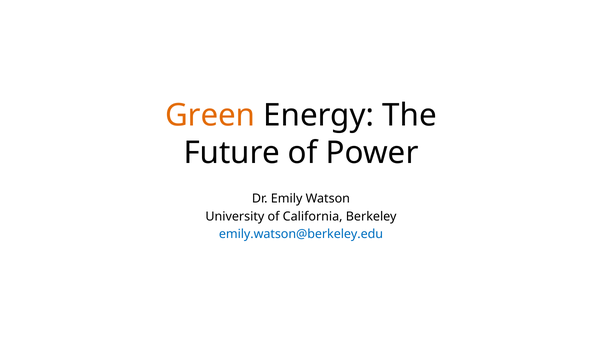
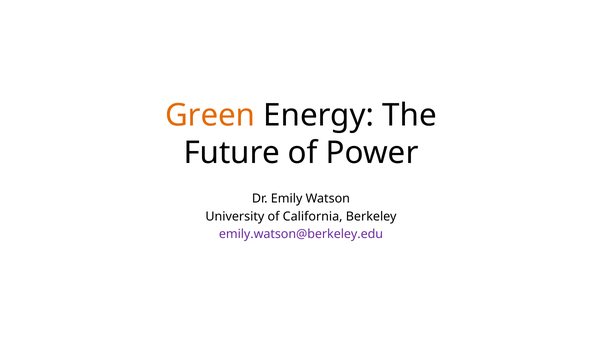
emily.watson@berkeley.edu colour: blue -> purple
